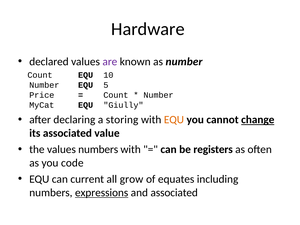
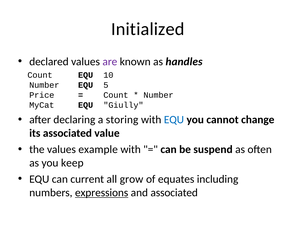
Hardware: Hardware -> Initialized
as number: number -> handles
EQU at (174, 120) colour: orange -> blue
change underline: present -> none
values numbers: numbers -> example
registers: registers -> suspend
code: code -> keep
